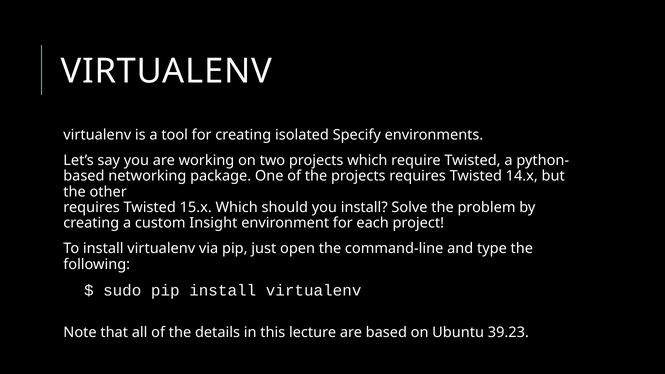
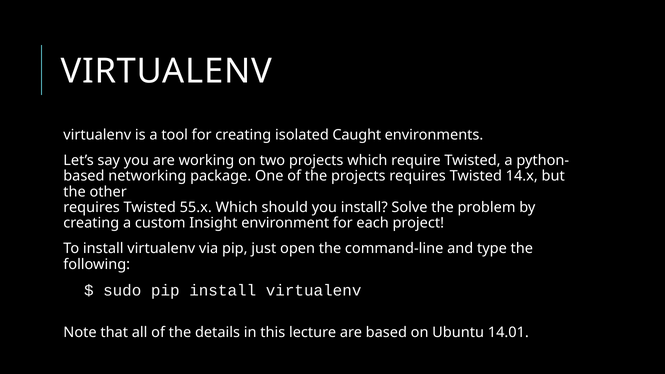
Specify: Specify -> Caught
15.x: 15.x -> 55.x
39.23: 39.23 -> 14.01
